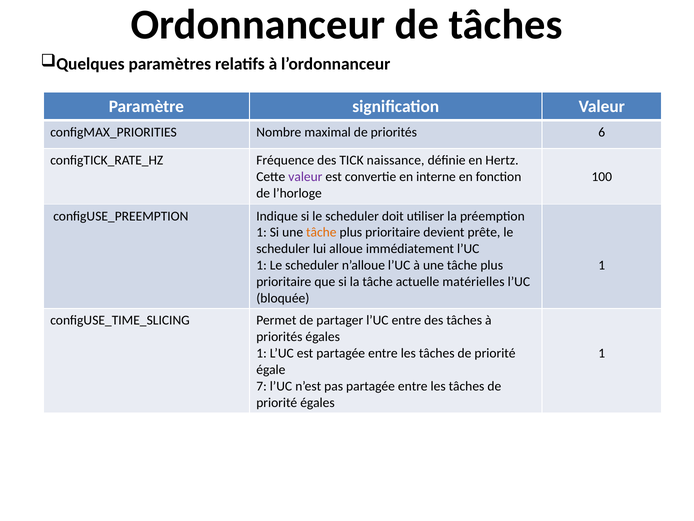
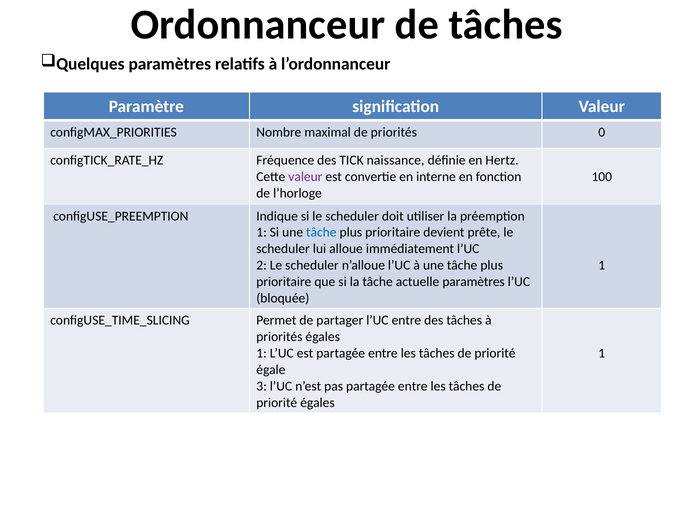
6: 6 -> 0
tâche at (321, 232) colour: orange -> blue
1 at (262, 265): 1 -> 2
actuelle matérielles: matérielles -> paramètres
7: 7 -> 3
